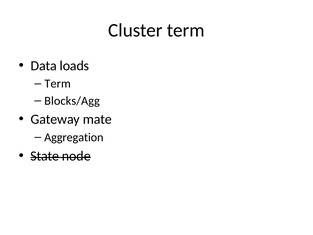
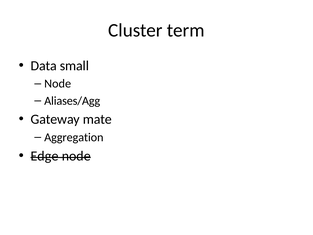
loads: loads -> small
Term at (58, 84): Term -> Node
Blocks/Agg: Blocks/Agg -> Aliases/Agg
State: State -> Edge
